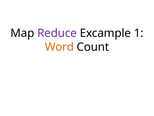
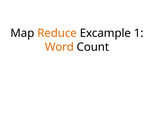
Reduce colour: purple -> orange
